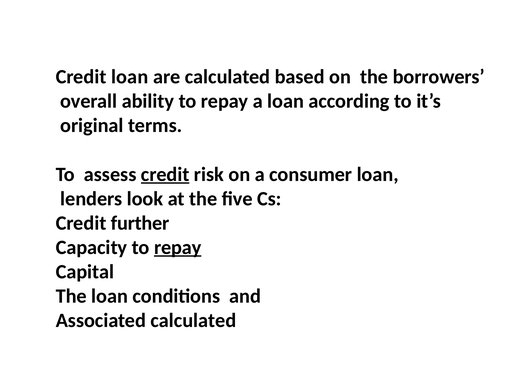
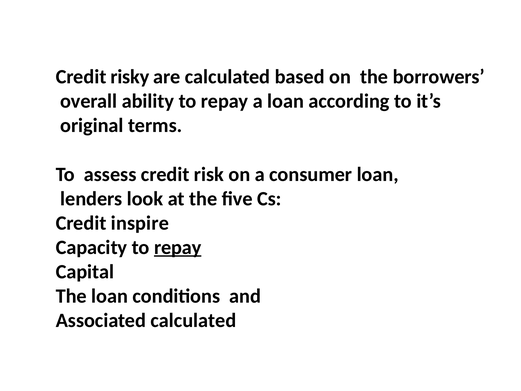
Credit loan: loan -> risky
credit at (165, 174) underline: present -> none
further: further -> inspire
